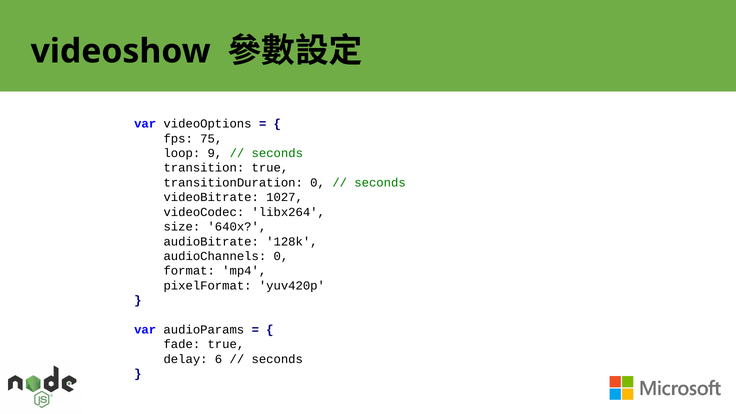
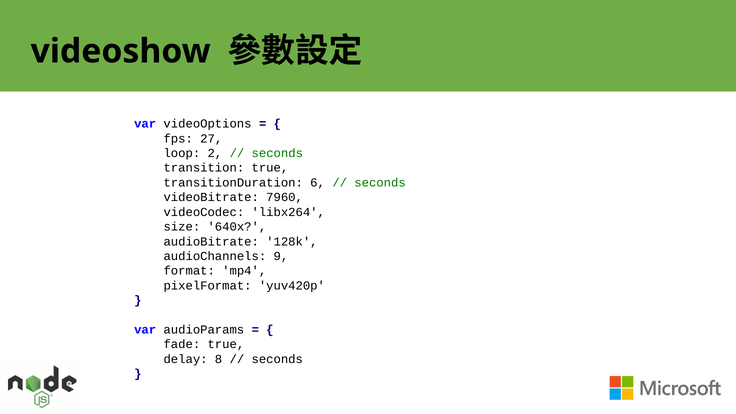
75: 75 -> 27
9: 9 -> 2
transitionDuration 0: 0 -> 6
1027: 1027 -> 7960
audioChannels 0: 0 -> 9
6: 6 -> 8
